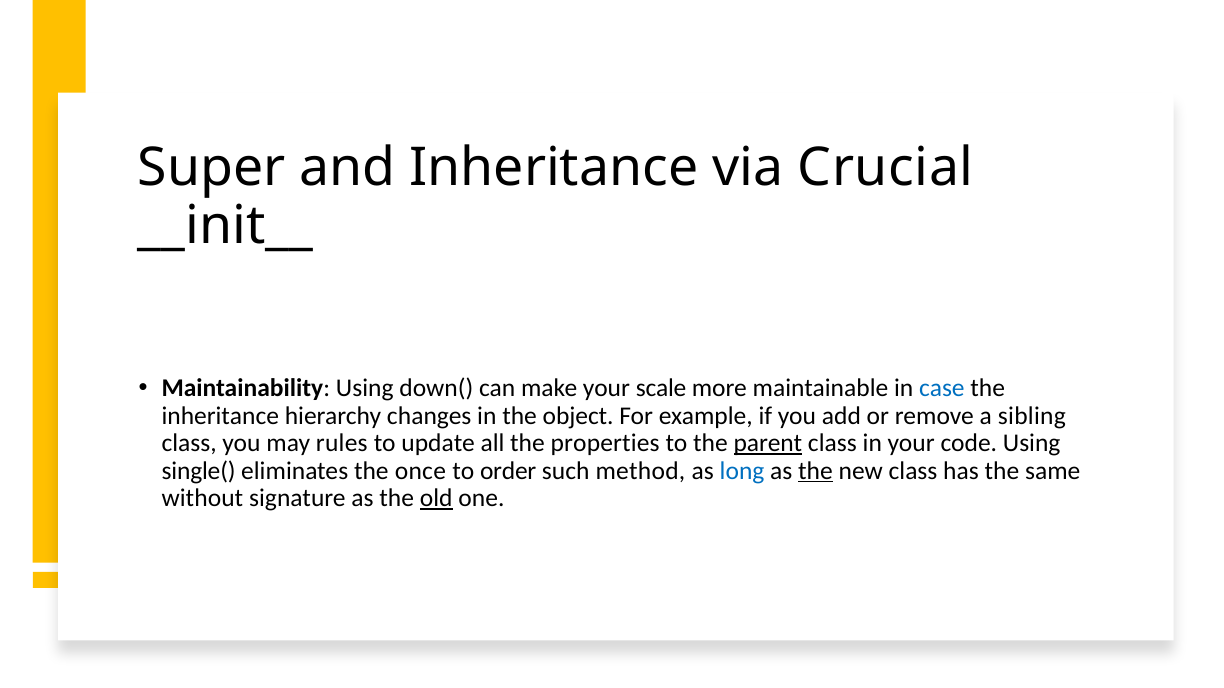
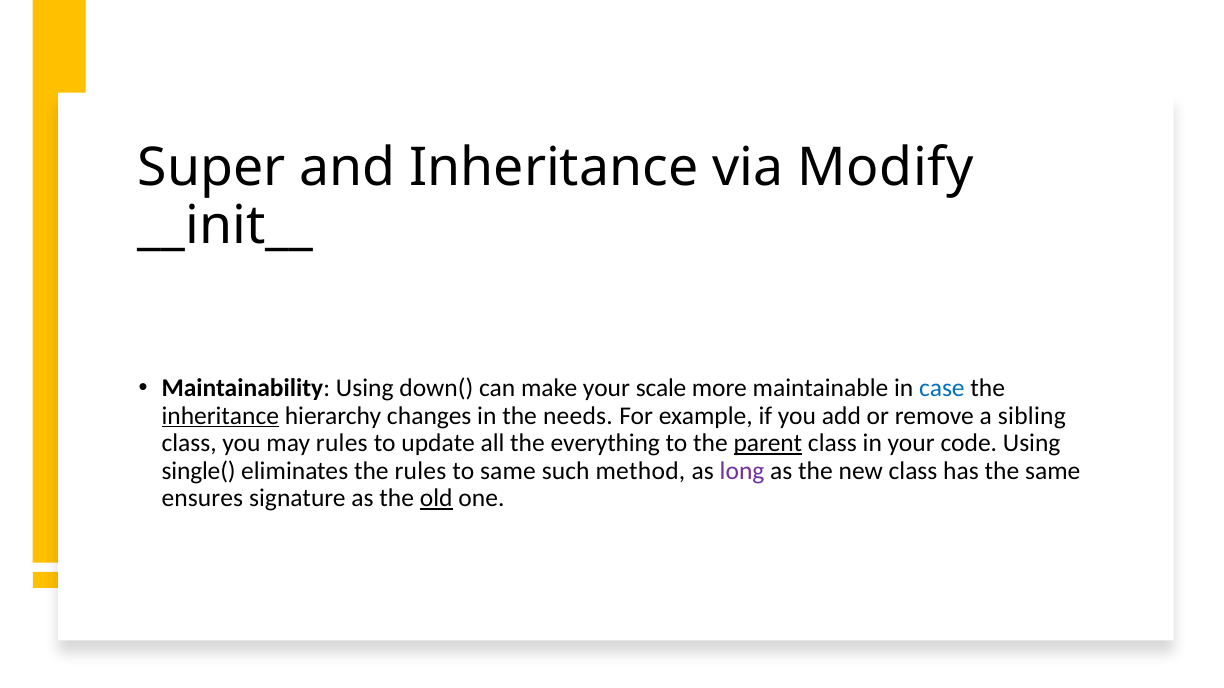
Crucial: Crucial -> Modify
inheritance at (220, 416) underline: none -> present
object: object -> needs
properties: properties -> everything
the once: once -> rules
to order: order -> same
long colour: blue -> purple
the at (815, 471) underline: present -> none
without: without -> ensures
